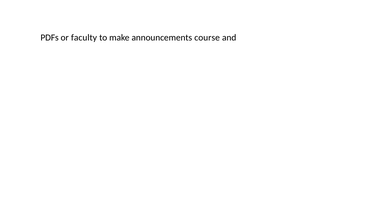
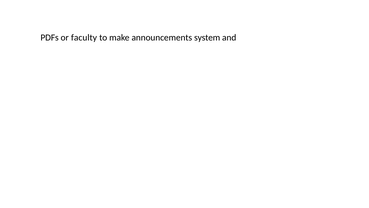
course: course -> system
